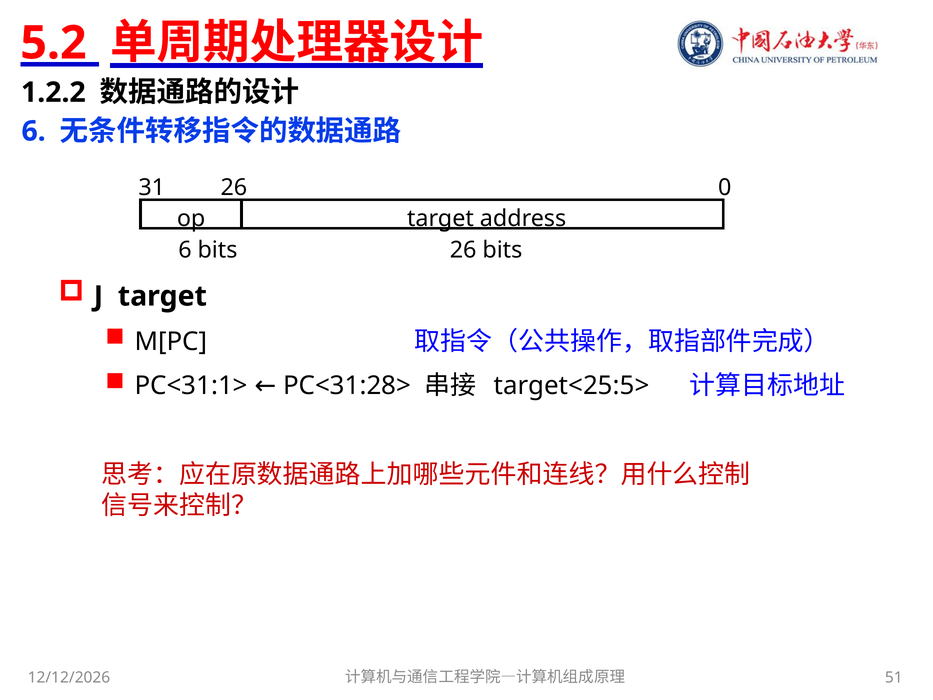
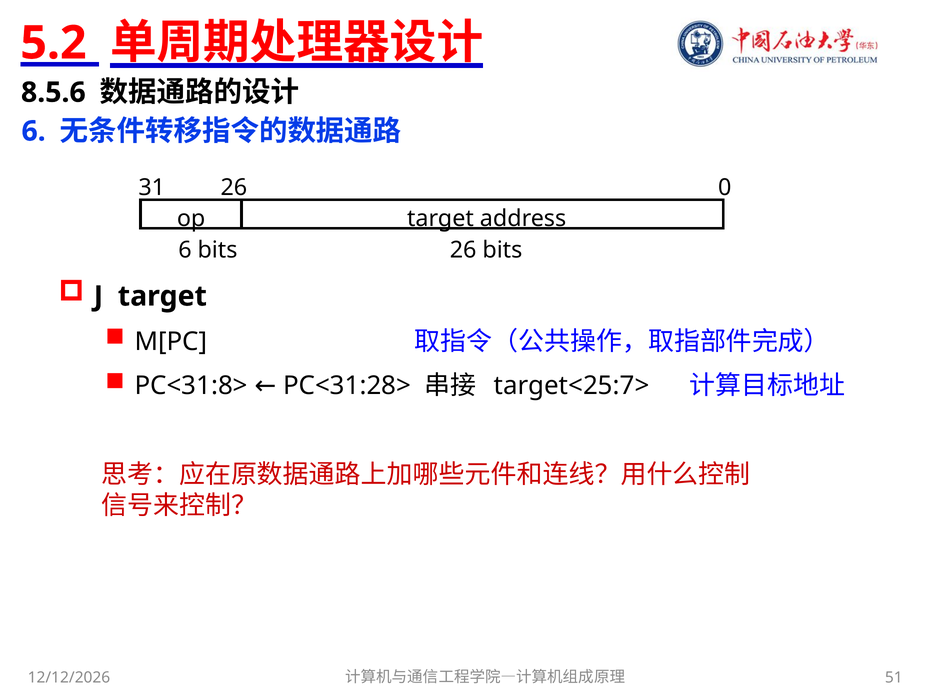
1.2.2: 1.2.2 -> 8.5.6
PC<31:1>: PC<31:1> -> PC<31:8>
target<25:5>: target<25:5> -> target<25:7>
